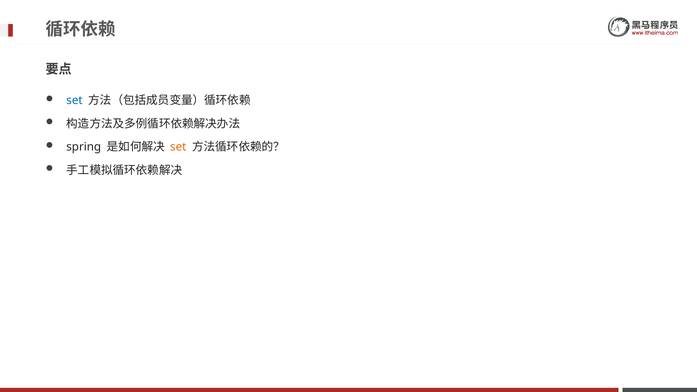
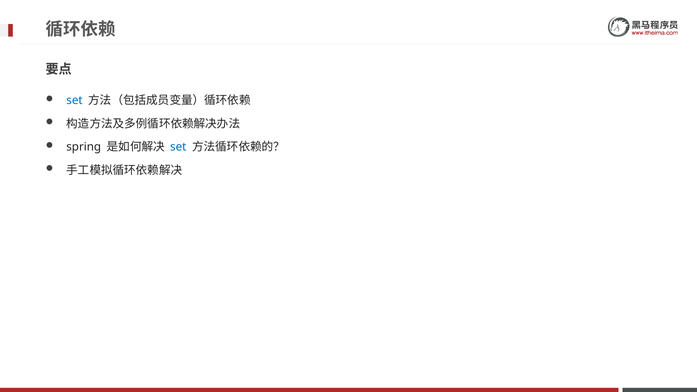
set at (178, 147) colour: orange -> blue
